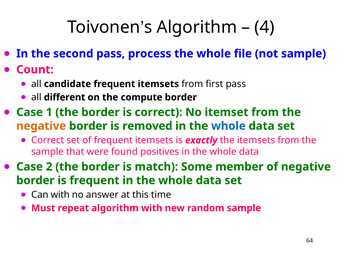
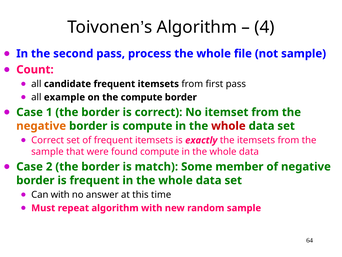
different: different -> example
is removed: removed -> compute
whole at (228, 126) colour: blue -> red
found positives: positives -> compute
